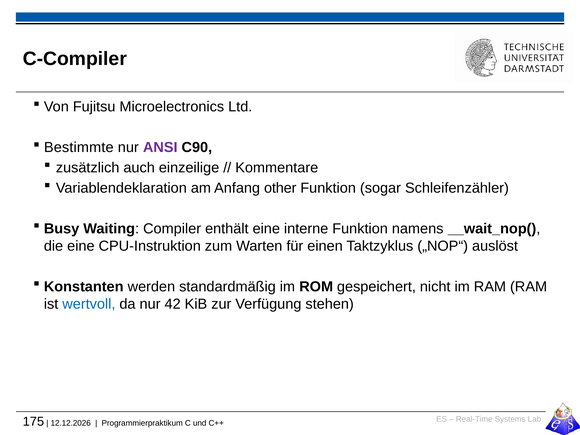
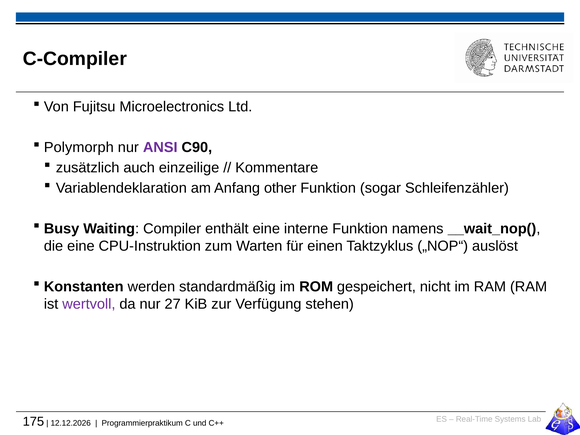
Bestimmte: Bestimmte -> Polymorph
wertvoll colour: blue -> purple
42: 42 -> 27
